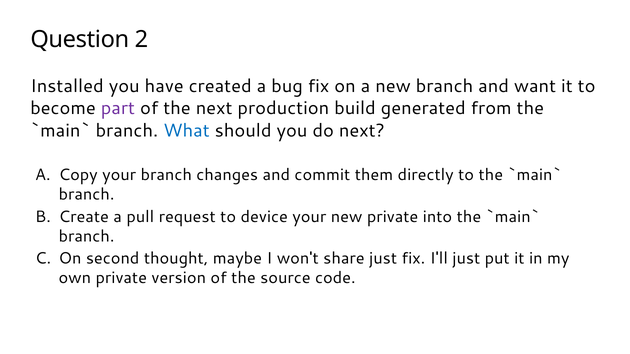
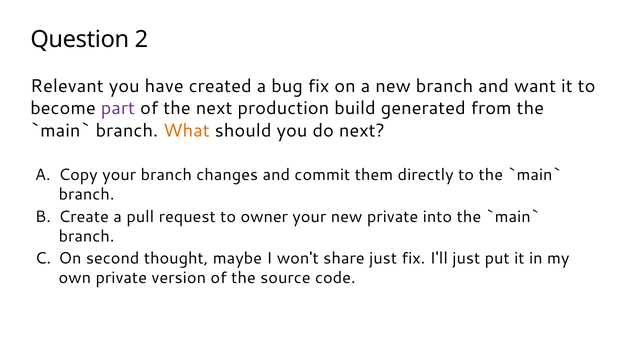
Installed: Installed -> Relevant
What colour: blue -> orange
device: device -> owner
